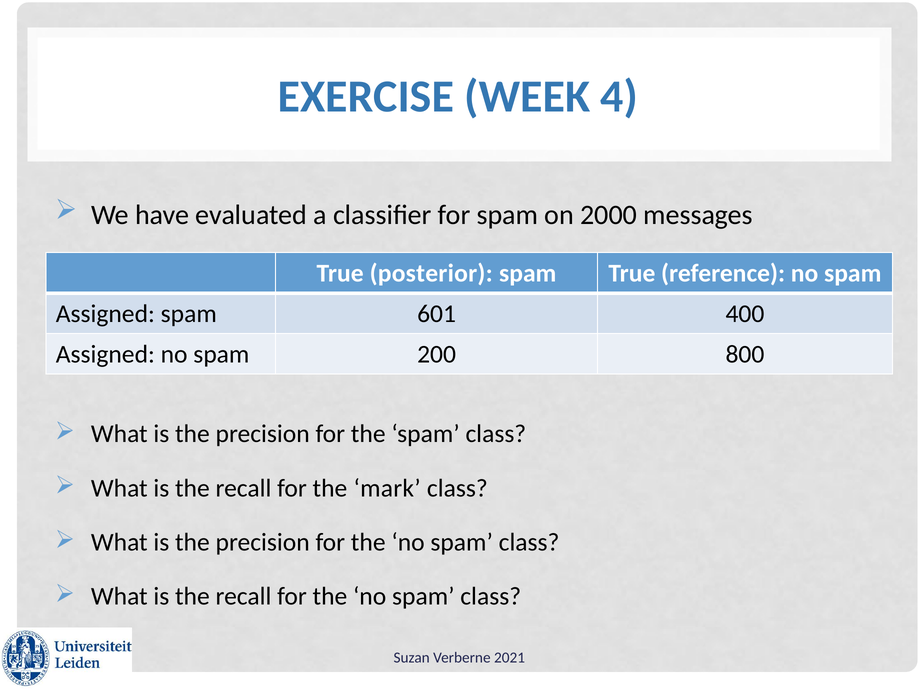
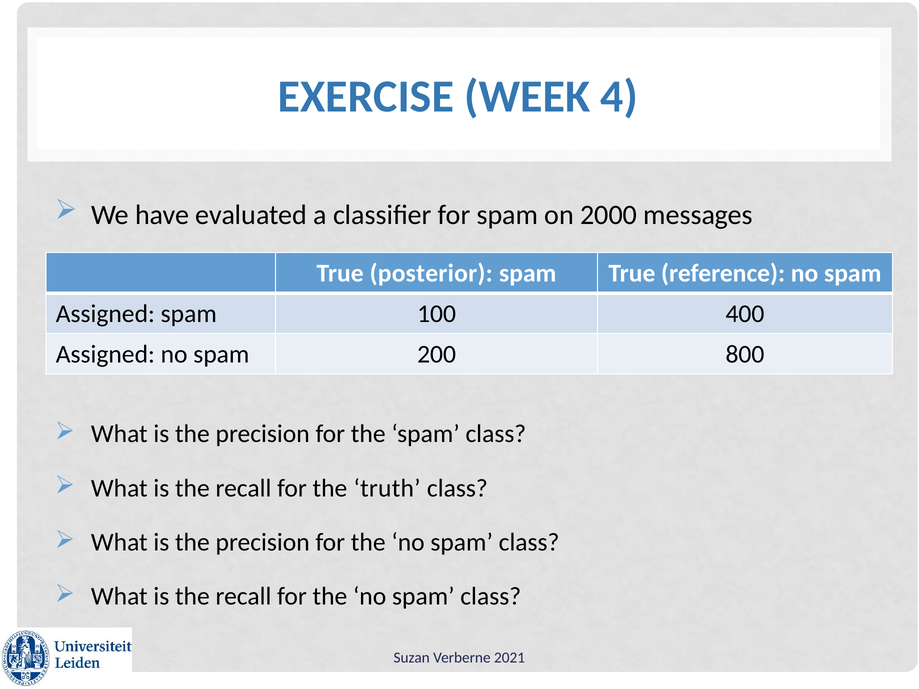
601: 601 -> 100
mark: mark -> truth
